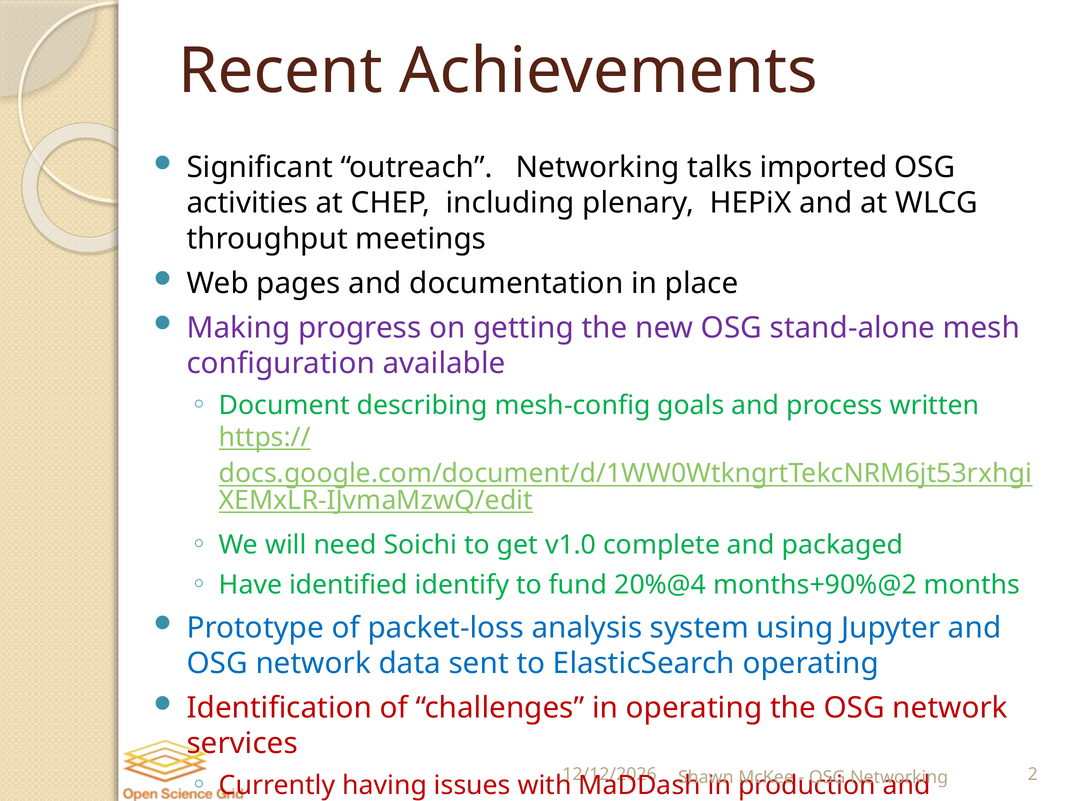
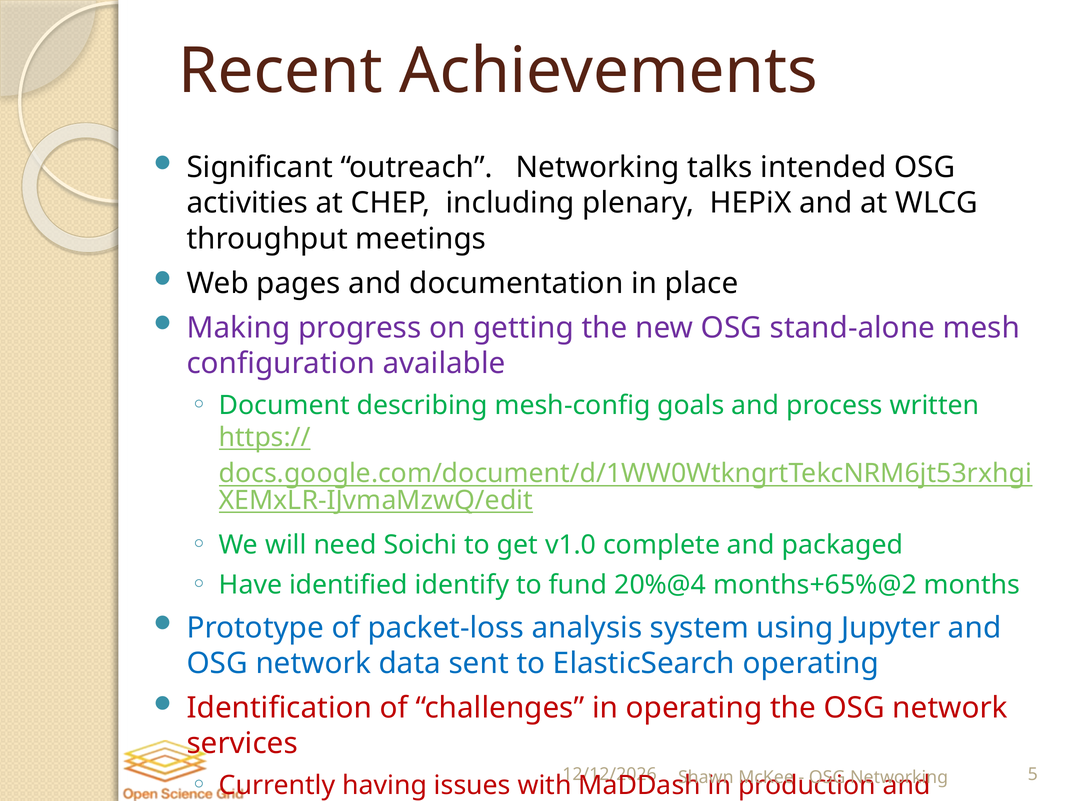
imported: imported -> intended
months+90%@2: months+90%@2 -> months+65%@2
2: 2 -> 5
